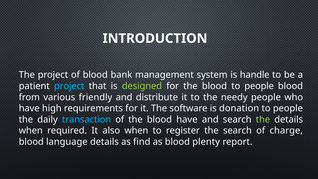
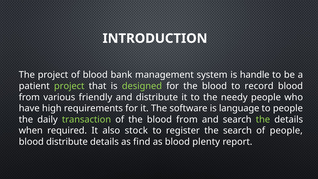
project at (69, 86) colour: light blue -> light green
blood to people: people -> record
donation: donation -> language
transaction colour: light blue -> light green
the blood have: have -> from
also when: when -> stock
of charge: charge -> people
blood language: language -> distribute
